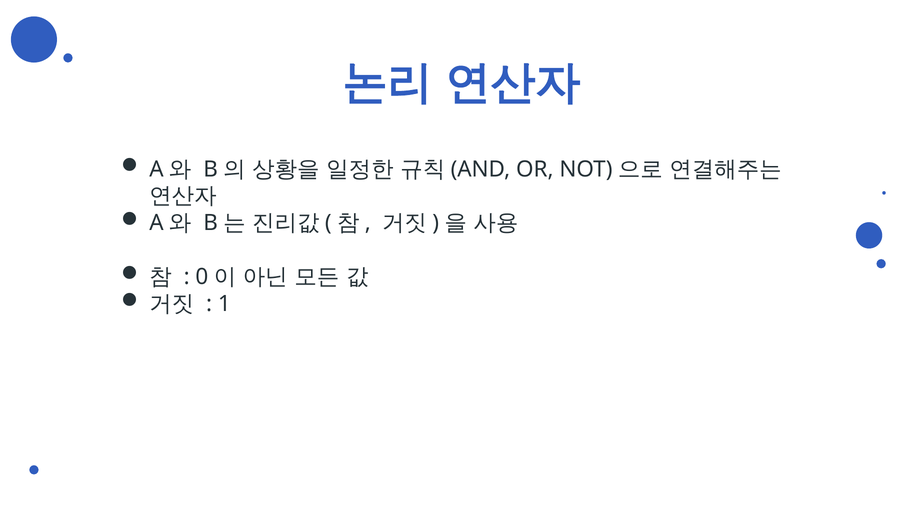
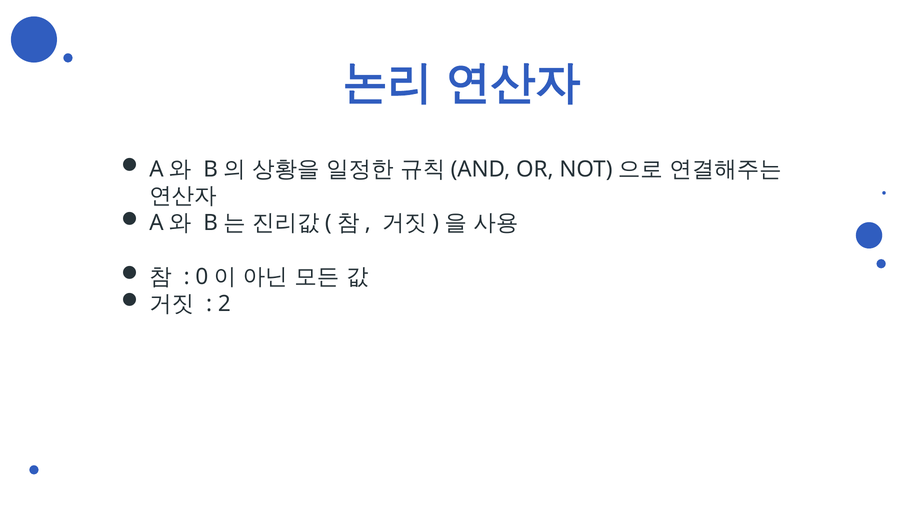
1: 1 -> 2
